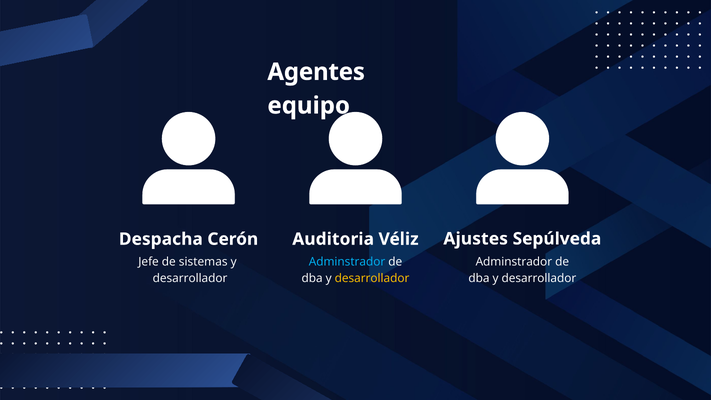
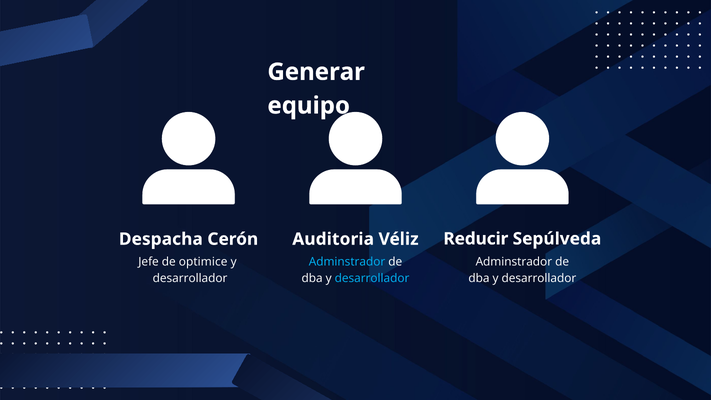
Agentes: Agentes -> Generar
Ajustes: Ajustes -> Reducir
sistemas: sistemas -> optimice
desarrollador at (372, 278) colour: yellow -> light blue
